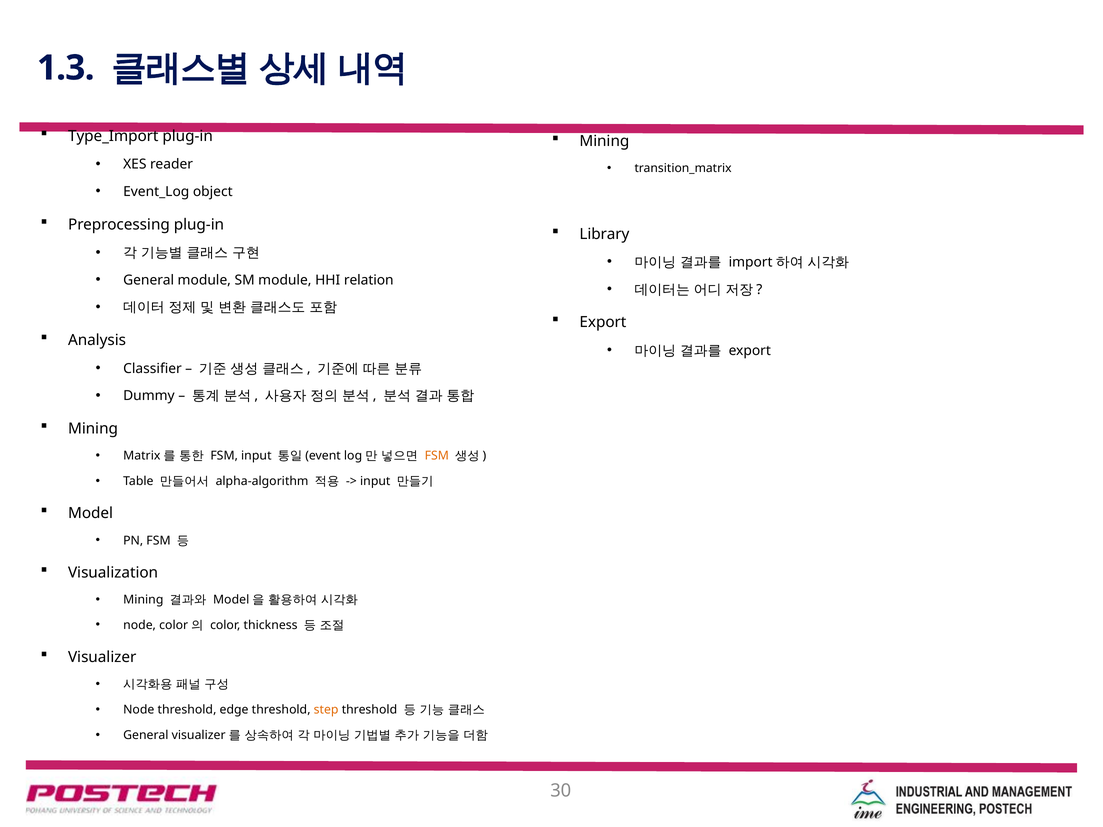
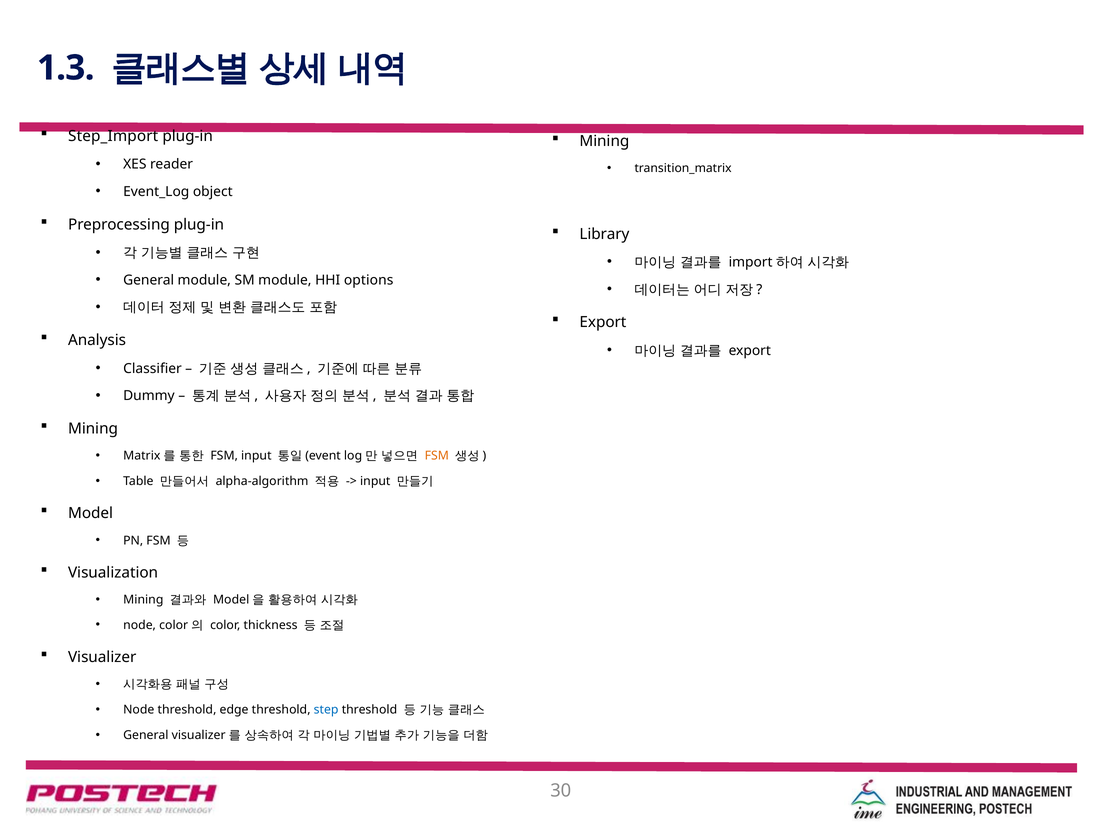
Type_Import: Type_Import -> Step_Import
relation: relation -> options
step colour: orange -> blue
